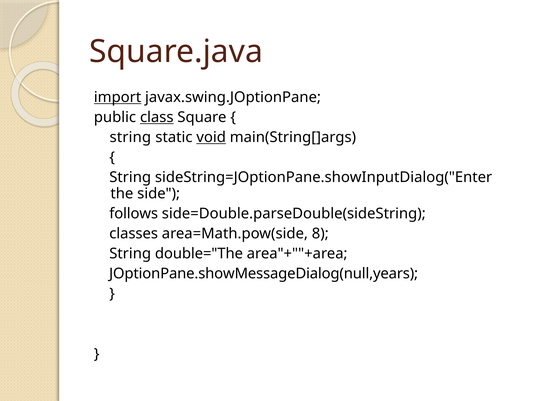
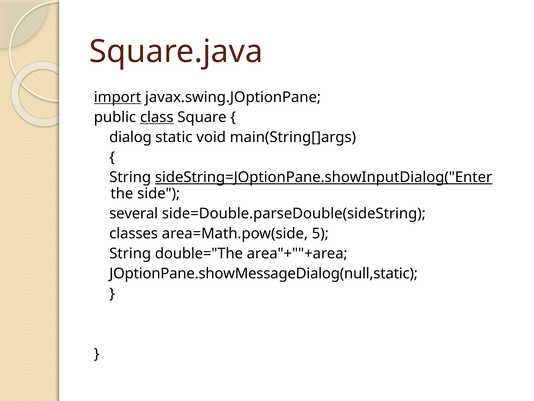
string at (130, 137): string -> dialog
void underline: present -> none
sideString=JOptionPane.showInputDialog("Enter underline: none -> present
follows: follows -> several
8: 8 -> 5
JOptionPane.showMessageDialog(null,years: JOptionPane.showMessageDialog(null,years -> JOptionPane.showMessageDialog(null,static
